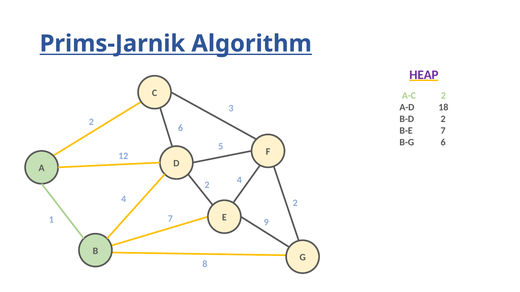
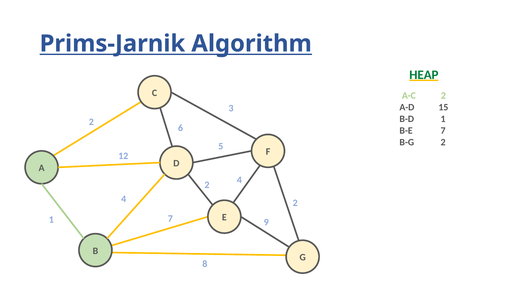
HEAP colour: purple -> green
18: 18 -> 15
B-D 2: 2 -> 1
B-G 6: 6 -> 2
